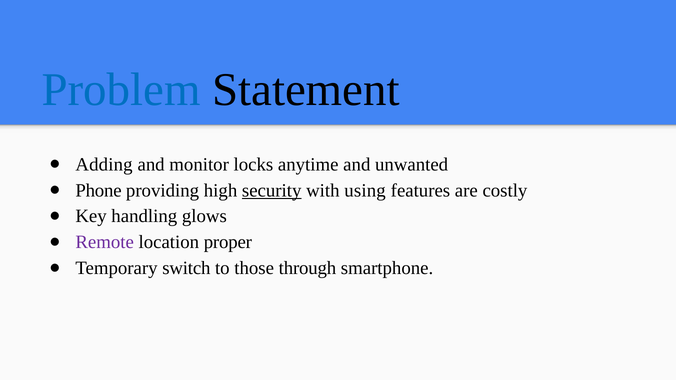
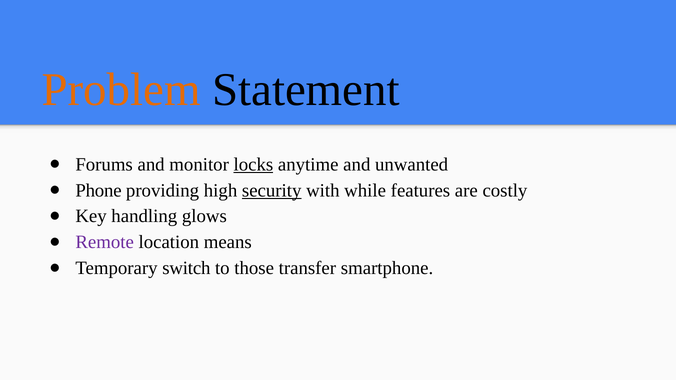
Problem colour: blue -> orange
Adding: Adding -> Forums
locks underline: none -> present
using: using -> while
proper: proper -> means
through: through -> transfer
